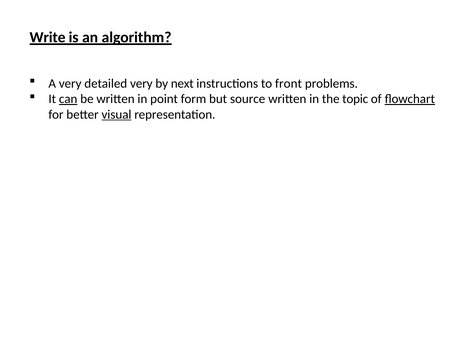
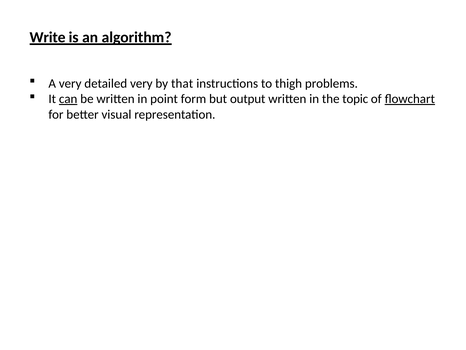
next: next -> that
front: front -> thigh
source: source -> output
visual underline: present -> none
